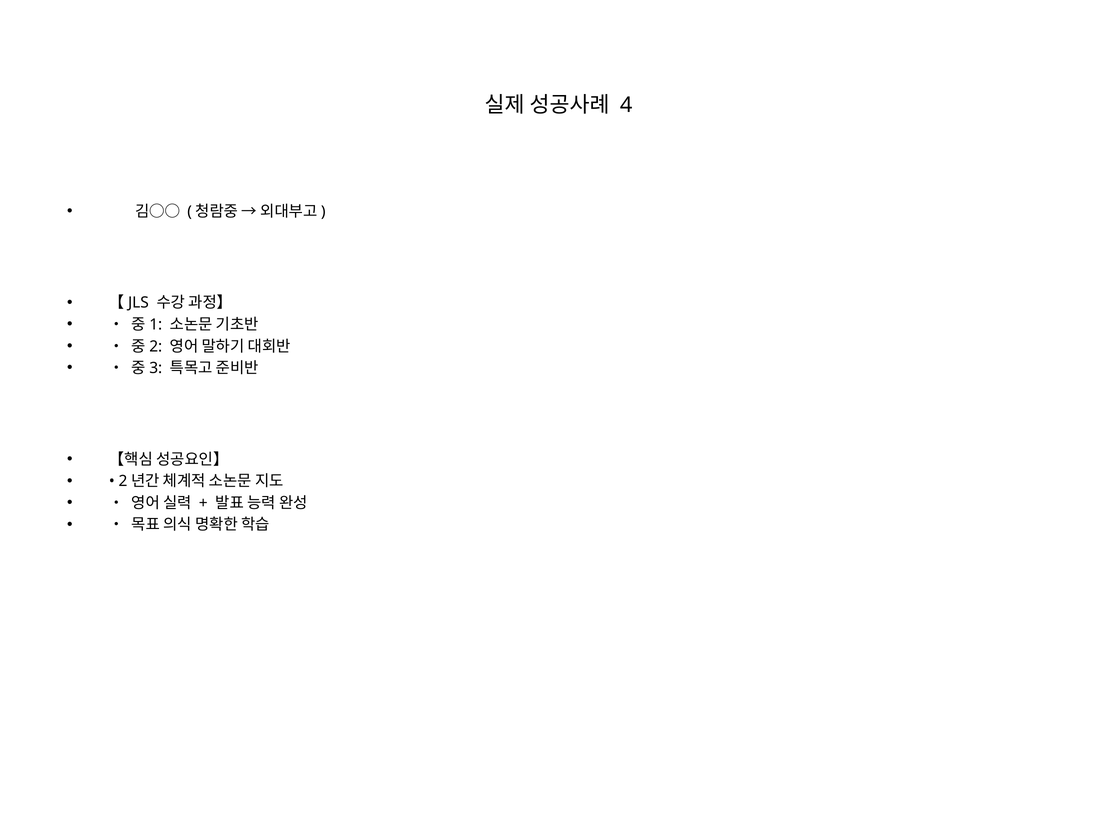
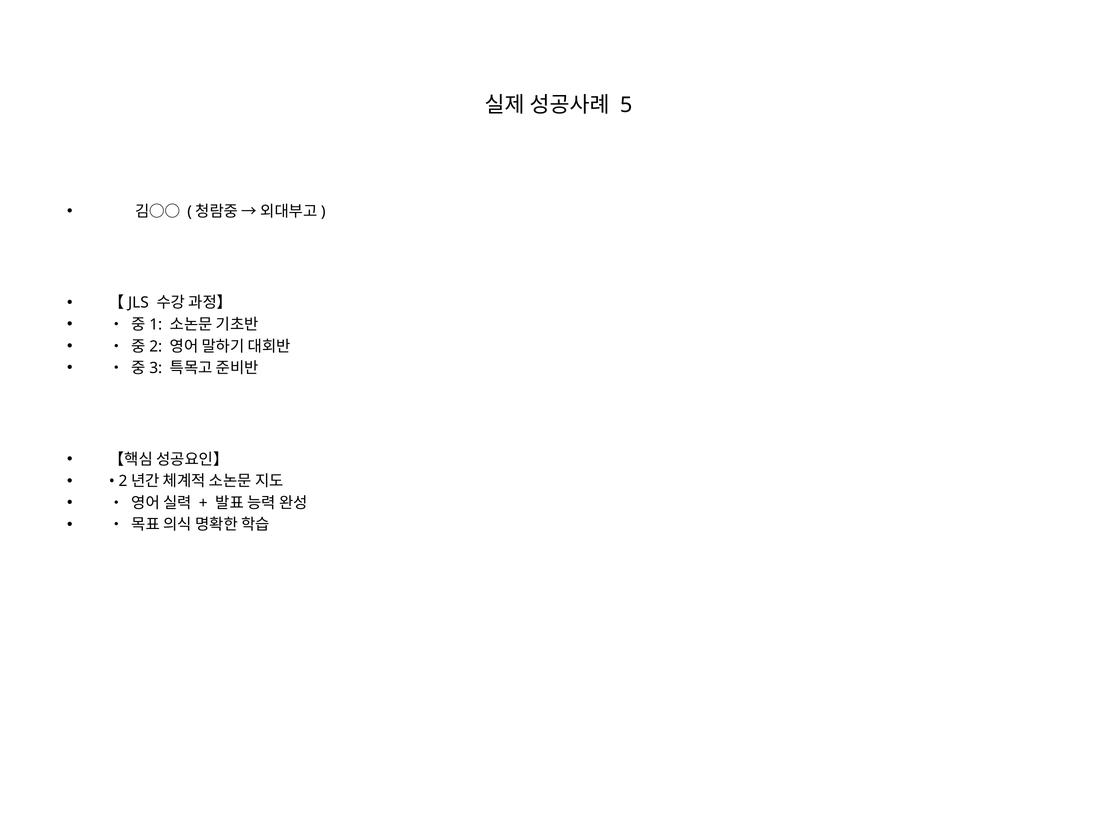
4: 4 -> 5
